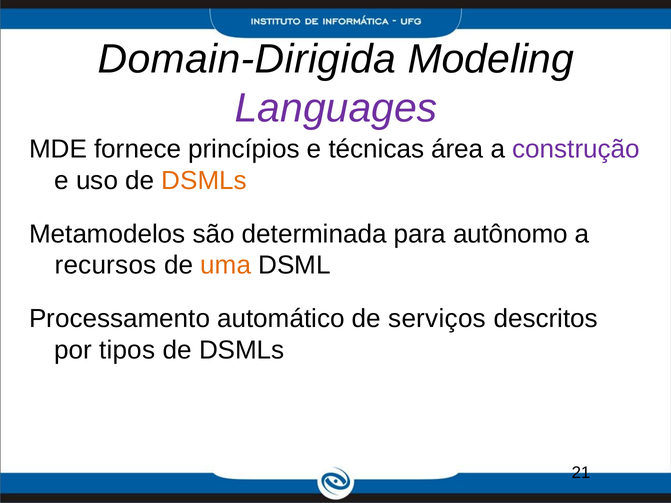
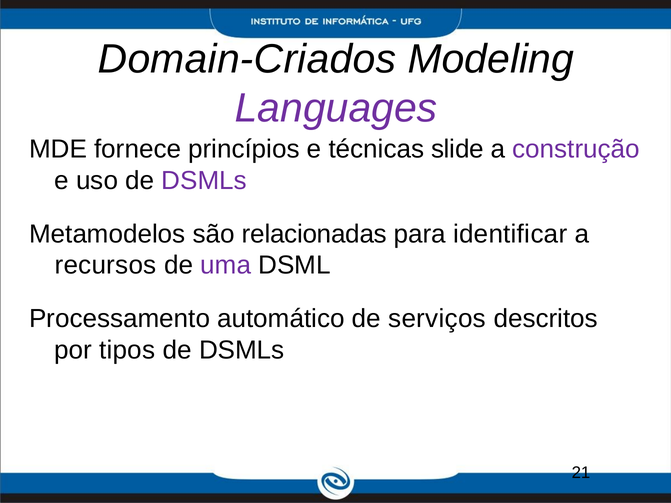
Domain-Dirigida: Domain-Dirigida -> Domain-Criados
área: área -> slide
DSMLs at (204, 181) colour: orange -> purple
determinada: determinada -> relacionadas
autônomo: autônomo -> identificar
uma colour: orange -> purple
